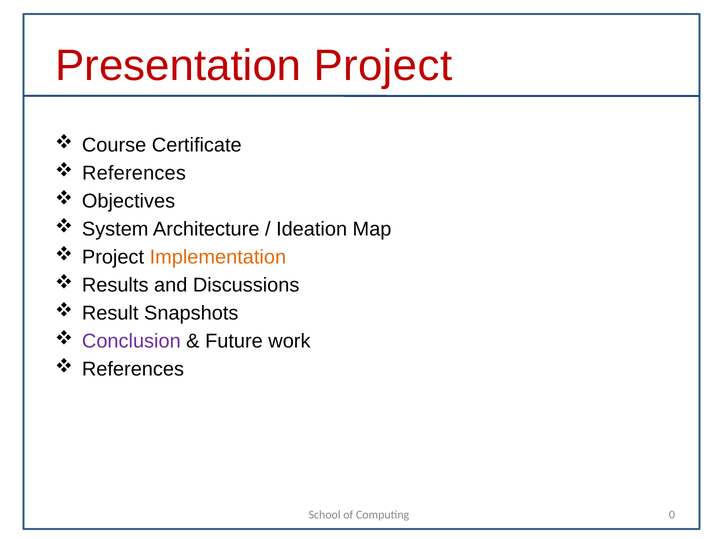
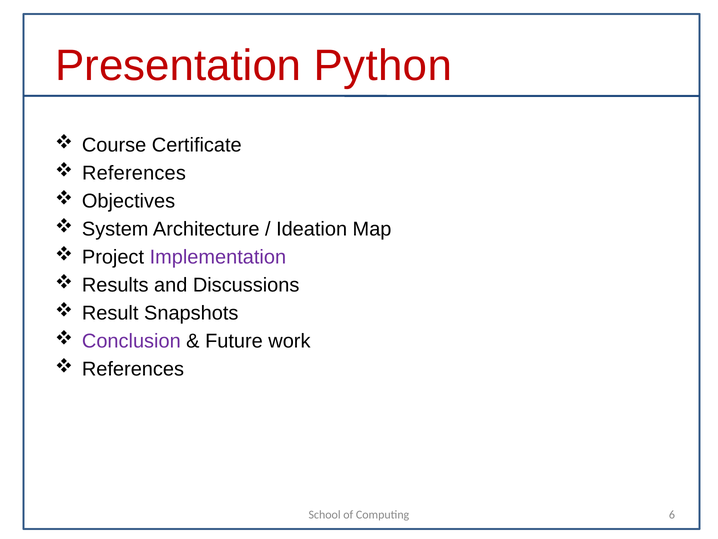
Presentation Project: Project -> Python
Implementation colour: orange -> purple
0: 0 -> 6
